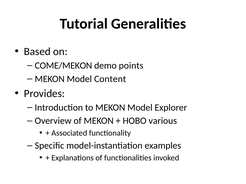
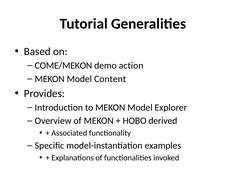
points: points -> action
various: various -> derived
